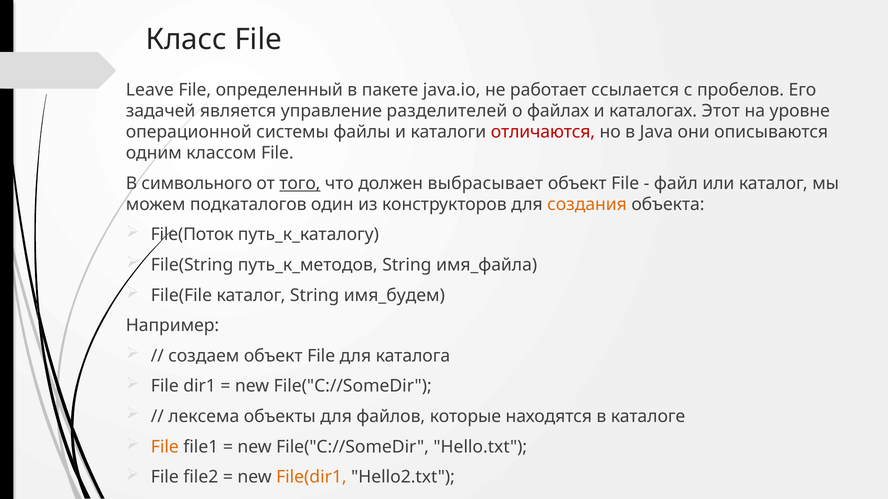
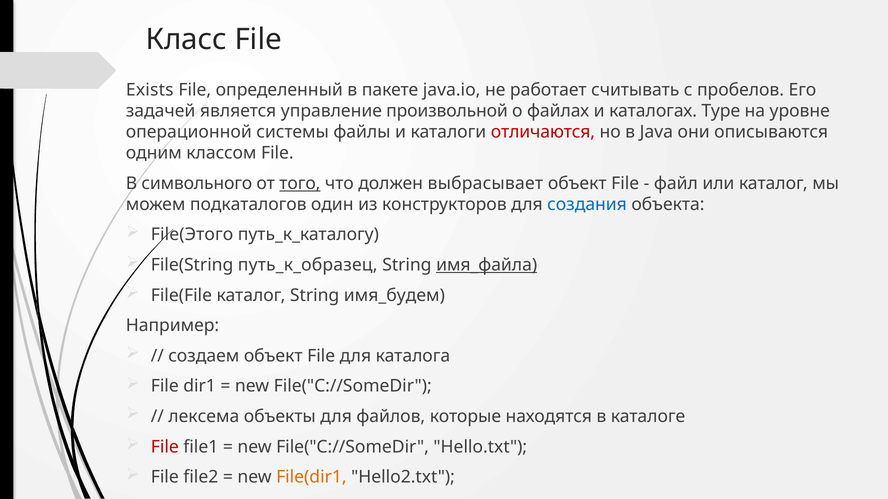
Leave: Leave -> Exists
ссылается: ссылается -> считывать
разделителей: разделителей -> произвольной
Этот: Этот -> Тype
создания colour: orange -> blue
File(Поток: File(Поток -> File(Этого
путь_к_методов: путь_к_методов -> путь_к_образец
имя_файла underline: none -> present
File at (165, 447) colour: orange -> red
